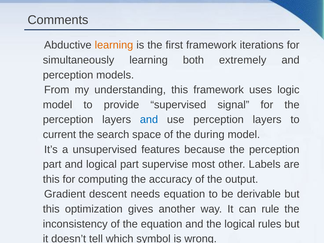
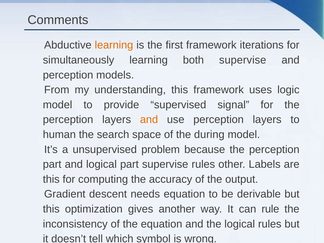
both extremely: extremely -> supervise
and at (149, 120) colour: blue -> orange
current: current -> human
features: features -> problem
supervise most: most -> rules
